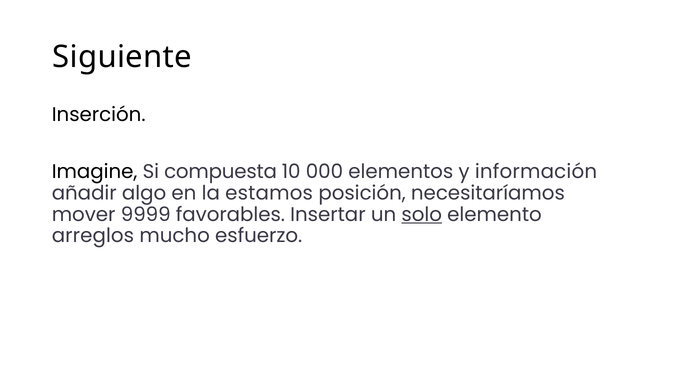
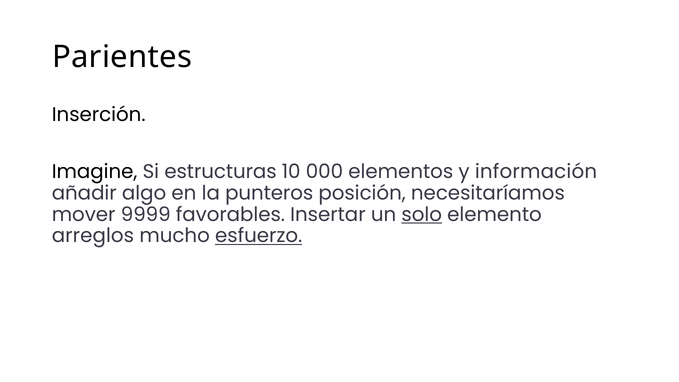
Siguiente: Siguiente -> Parientes
compuesta: compuesta -> estructuras
estamos: estamos -> punteros
esfuerzo underline: none -> present
